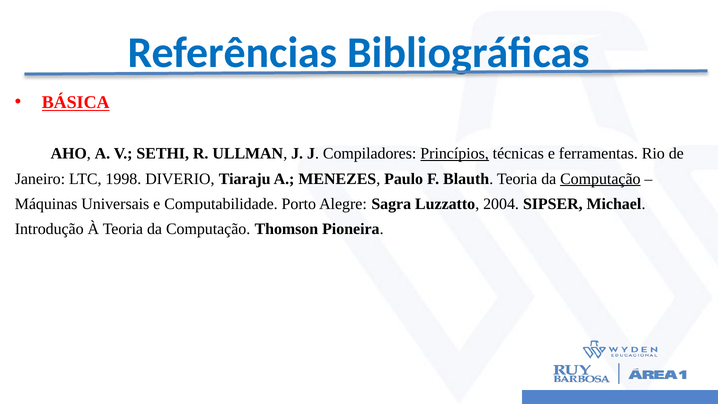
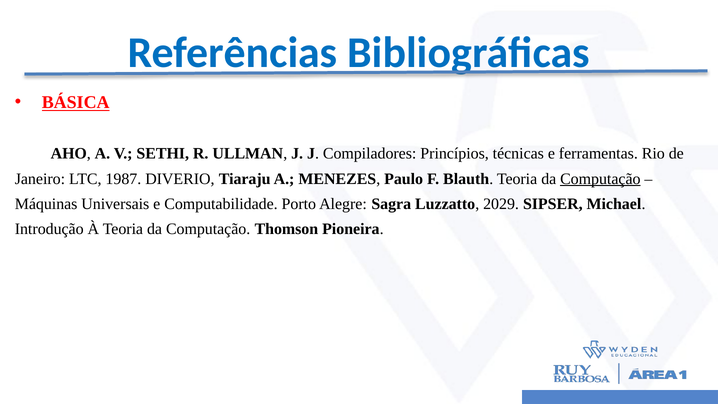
Princípios underline: present -> none
1998: 1998 -> 1987
2004: 2004 -> 2029
